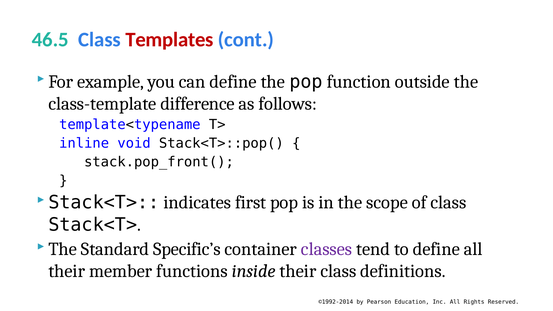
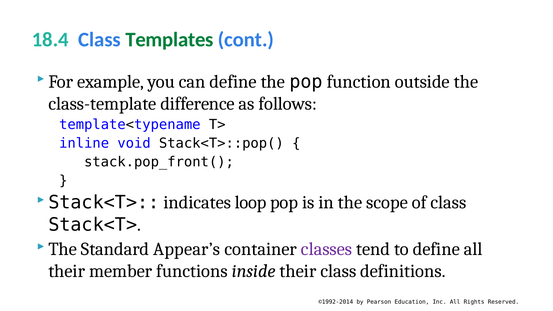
46.5: 46.5 -> 18.4
Templates colour: red -> green
first: first -> loop
Specific’s: Specific’s -> Appear’s
